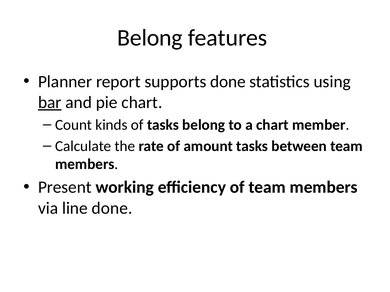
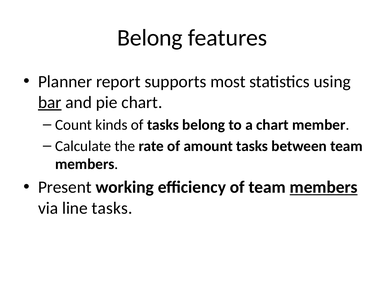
supports done: done -> most
members at (324, 188) underline: none -> present
line done: done -> tasks
